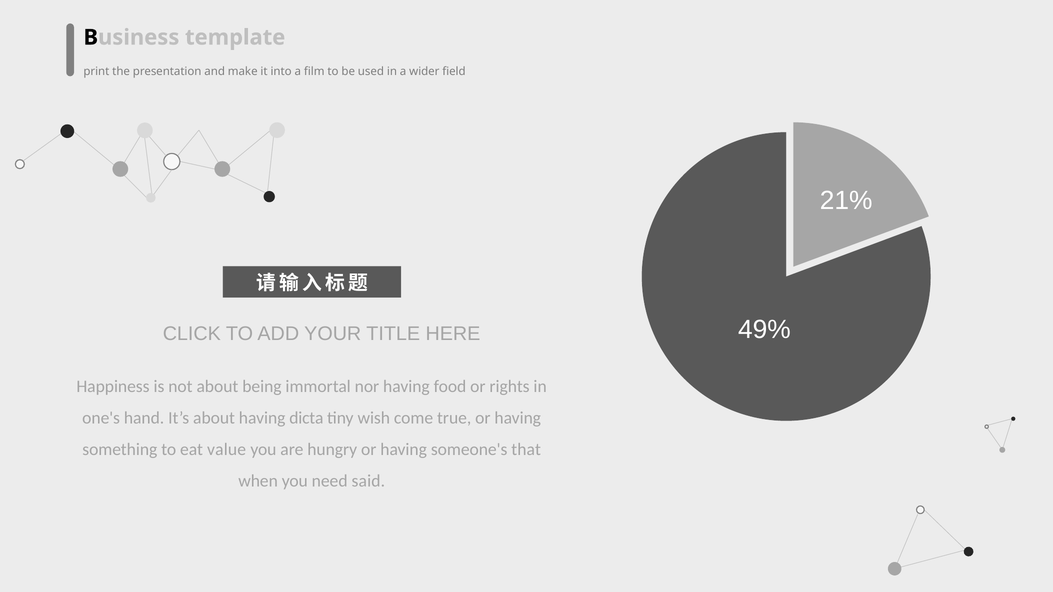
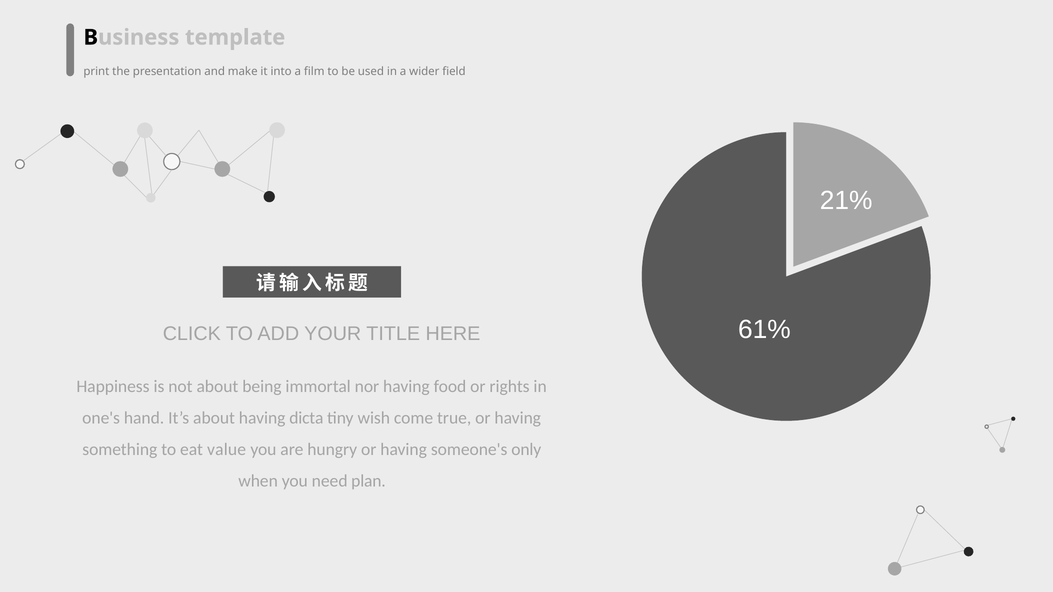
49%: 49% -> 61%
that: that -> only
said: said -> plan
